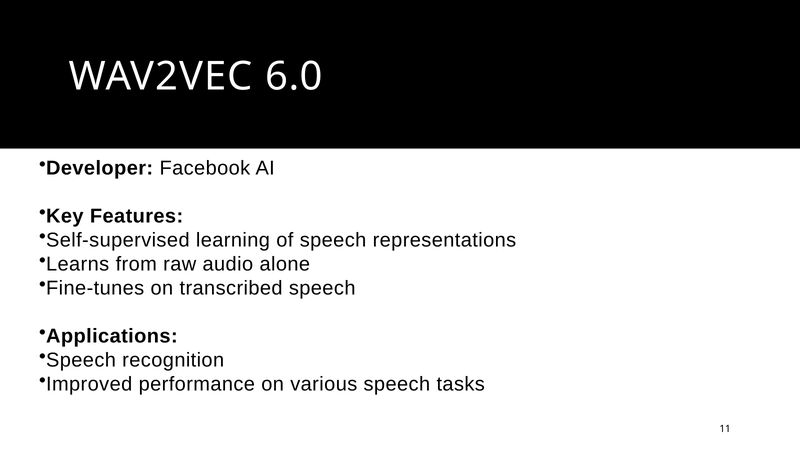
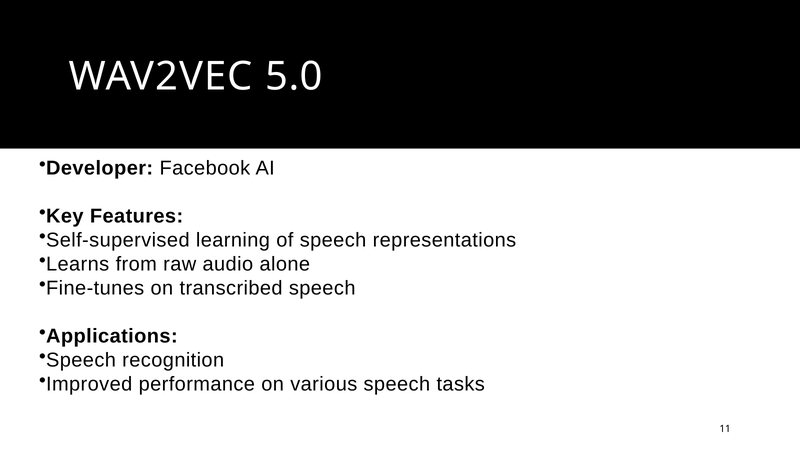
6.0: 6.0 -> 5.0
